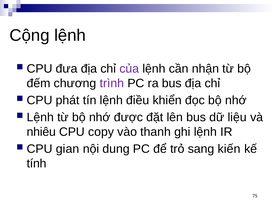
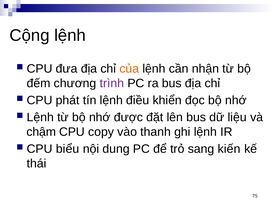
của colour: purple -> orange
nhiêu: nhiêu -> chậm
gian: gian -> biểu
tính: tính -> thái
